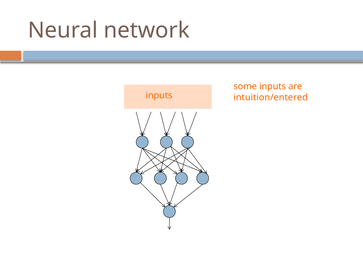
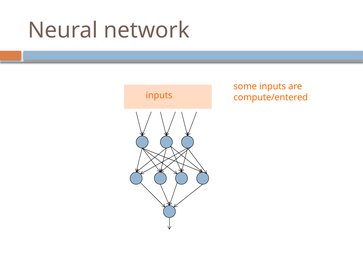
intuition/entered: intuition/entered -> compute/entered
